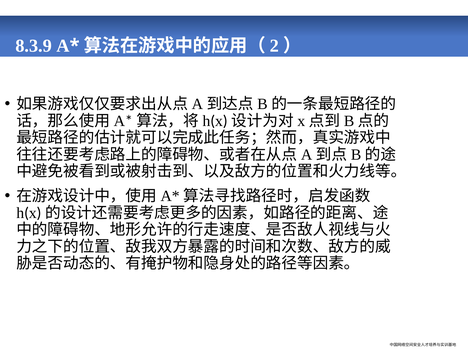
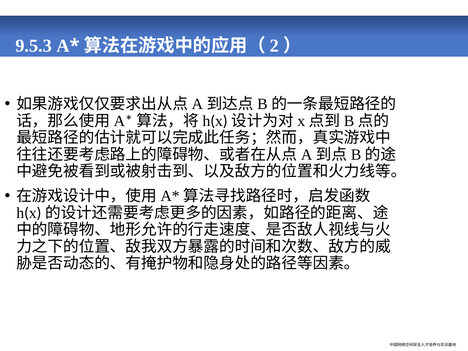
8.3.9: 8.3.9 -> 9.5.3
